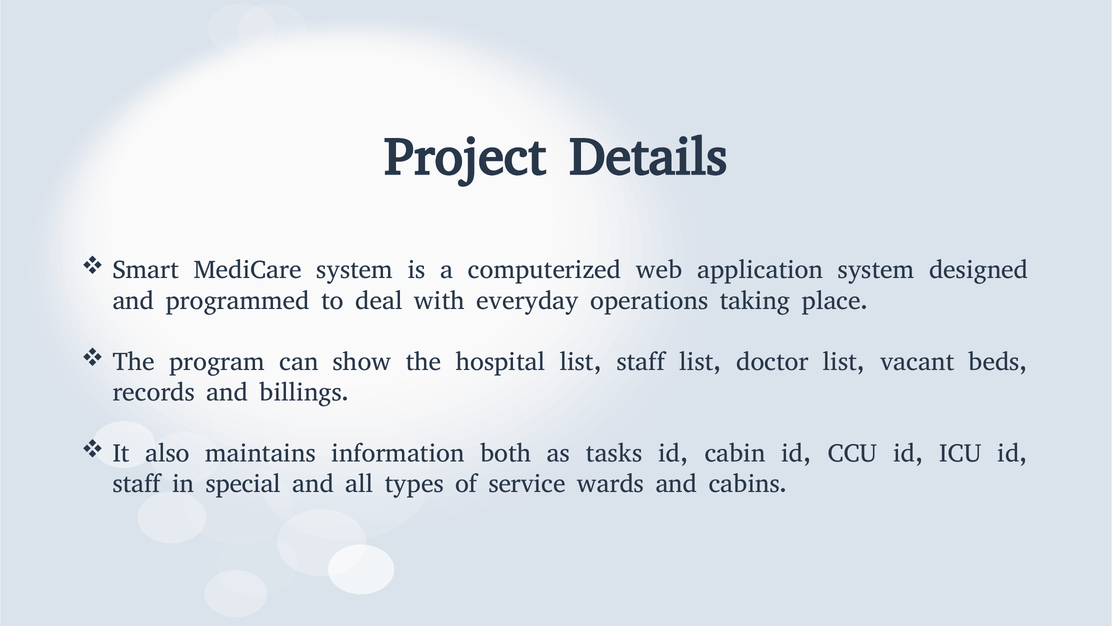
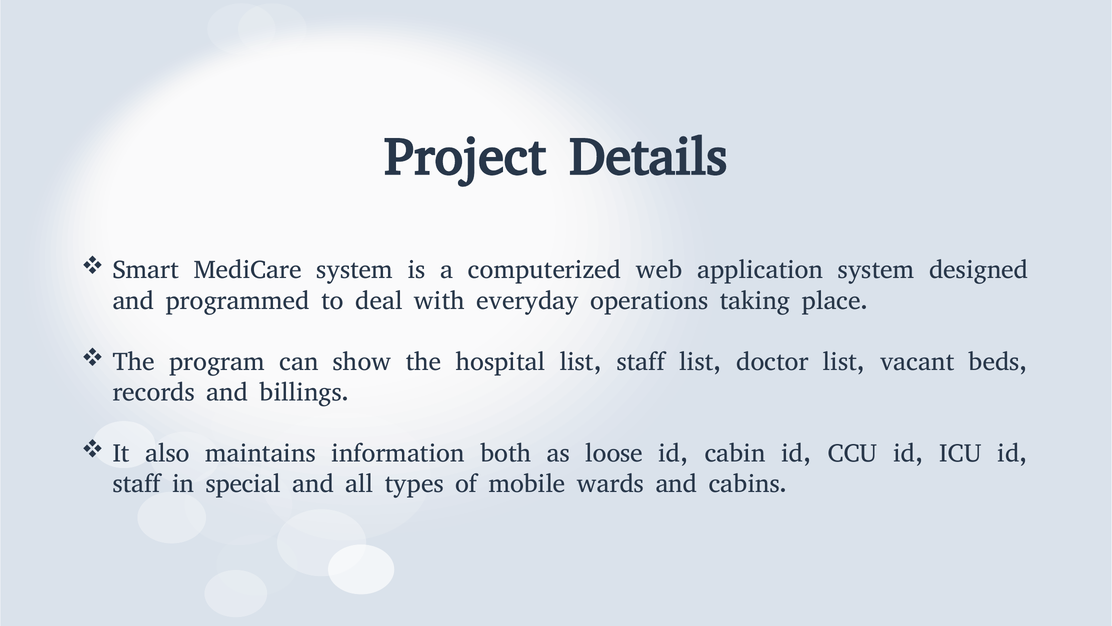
tasks: tasks -> loose
service: service -> mobile
